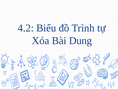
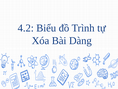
Dung: Dung -> Dàng
